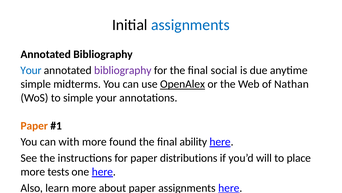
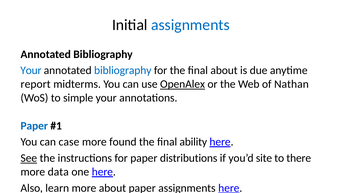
bibliography at (123, 70) colour: purple -> blue
final social: social -> about
simple at (36, 84): simple -> report
Paper at (34, 125) colour: orange -> blue
with: with -> case
See underline: none -> present
will: will -> site
place: place -> there
tests: tests -> data
